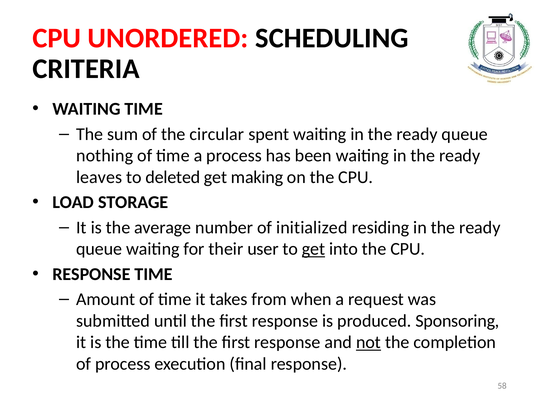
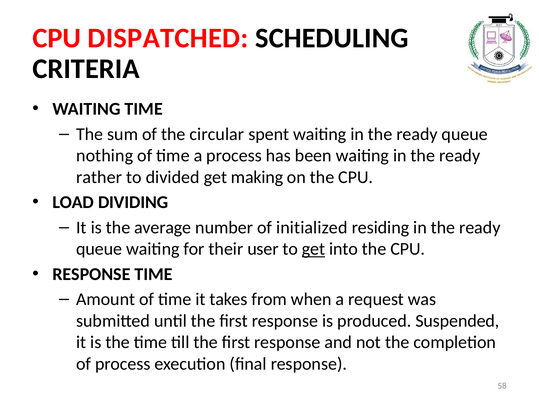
UNORDERED: UNORDERED -> DISPATCHED
leaves: leaves -> rather
deleted: deleted -> divided
STORAGE: STORAGE -> DIVIDING
Sponsoring: Sponsoring -> Suspended
not underline: present -> none
